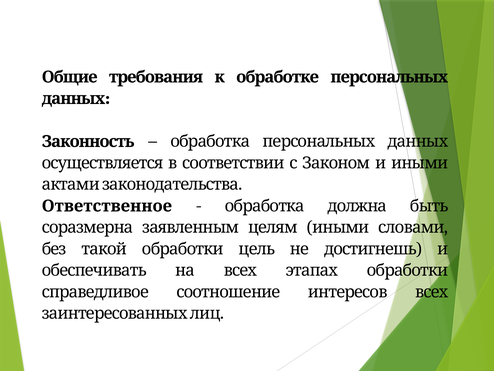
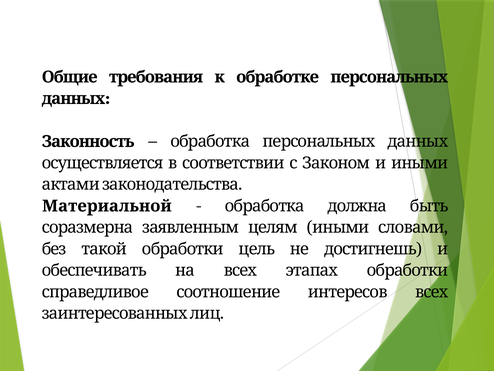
Ответственное: Ответственное -> Материальной
